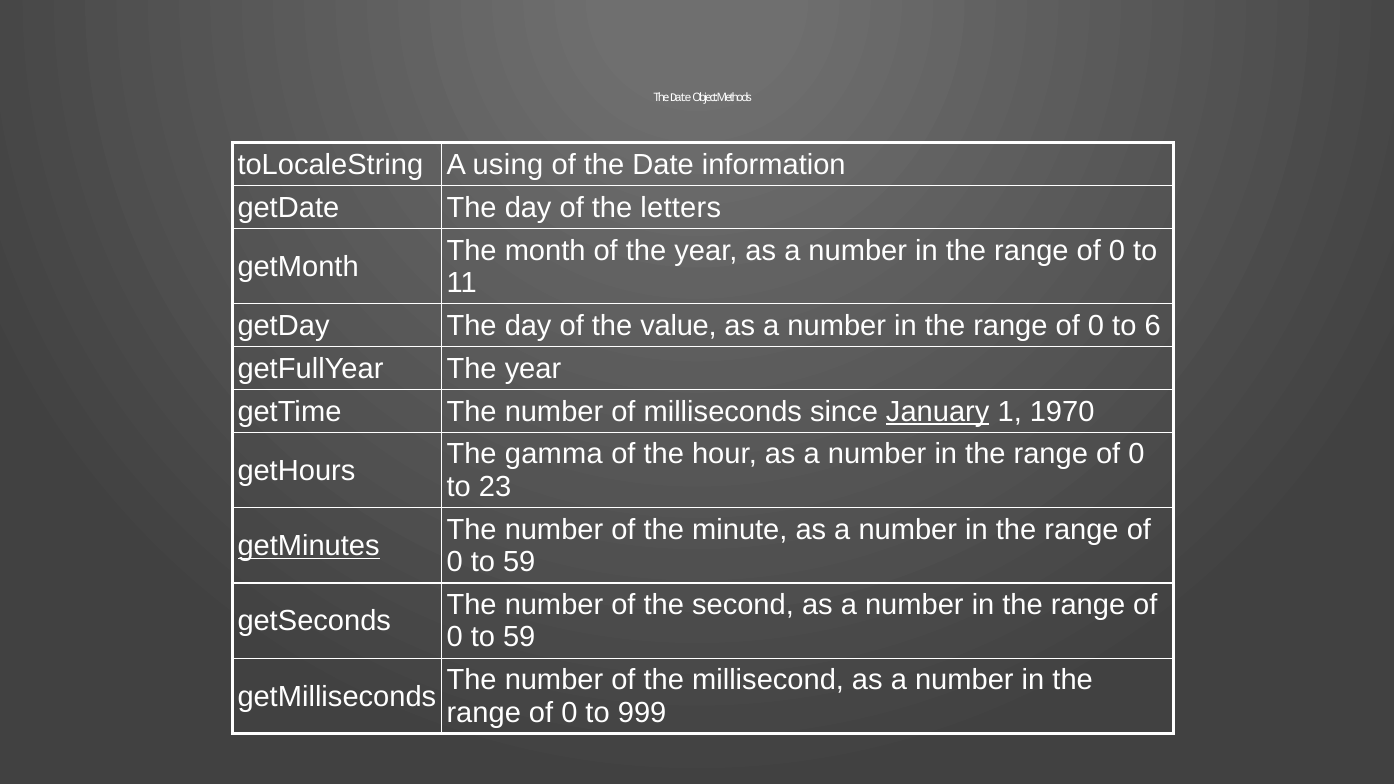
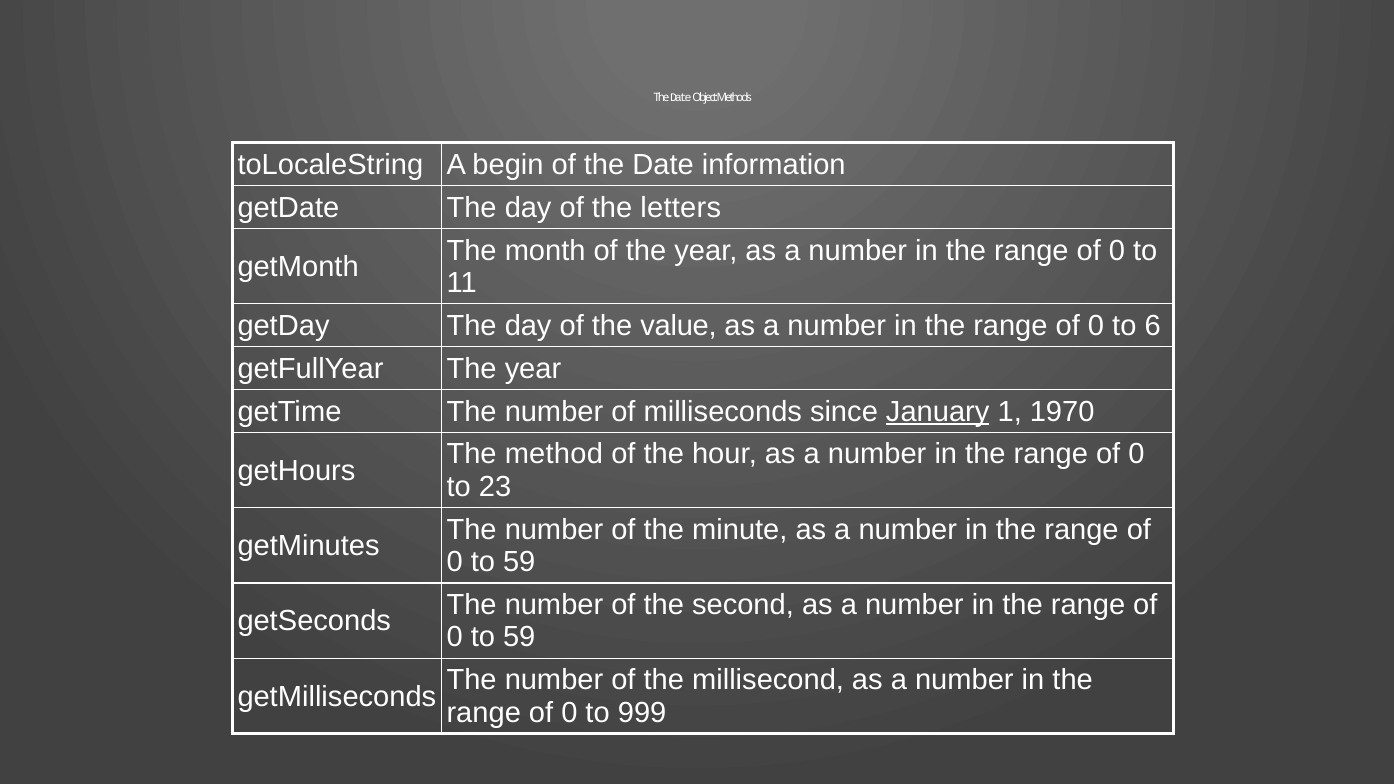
using: using -> begin
gamma: gamma -> method
getMinutes underline: present -> none
